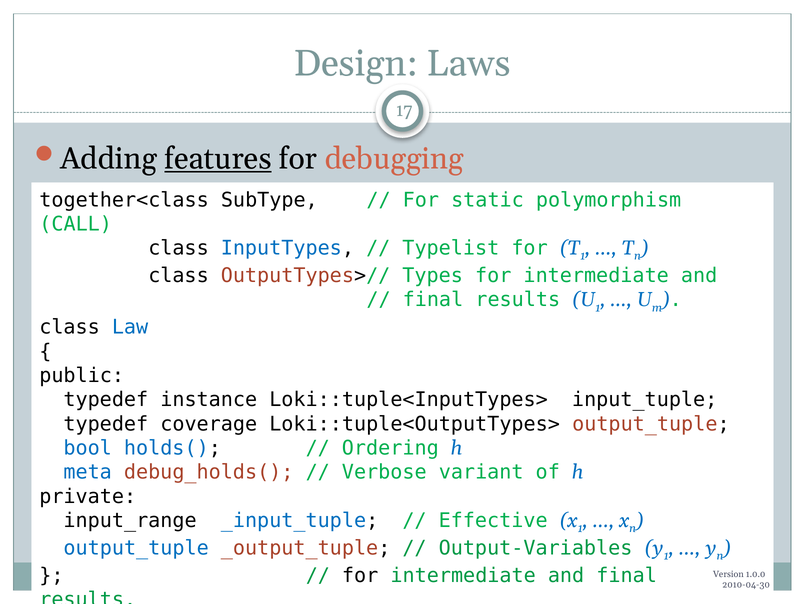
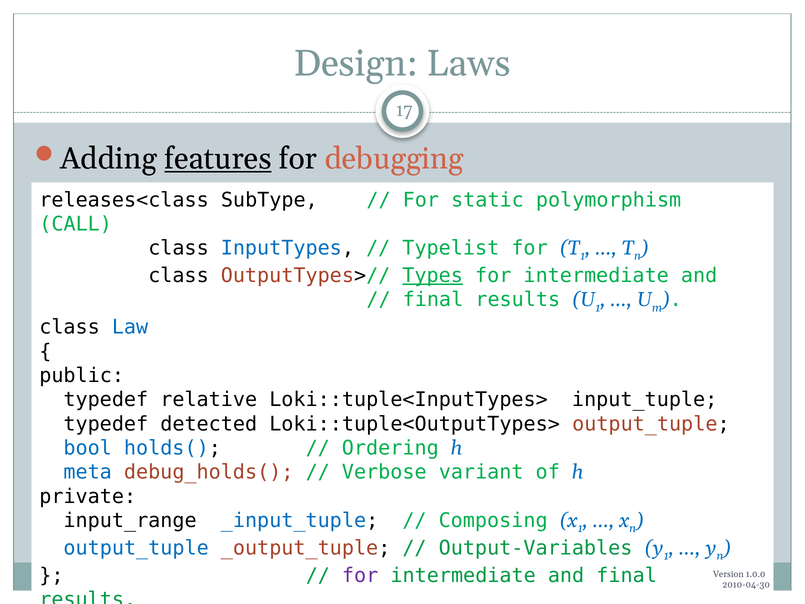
together<class: together<class -> releases<class
Types underline: none -> present
instance: instance -> relative
coverage: coverage -> detected
Effective: Effective -> Composing
for at (360, 575) colour: black -> purple
